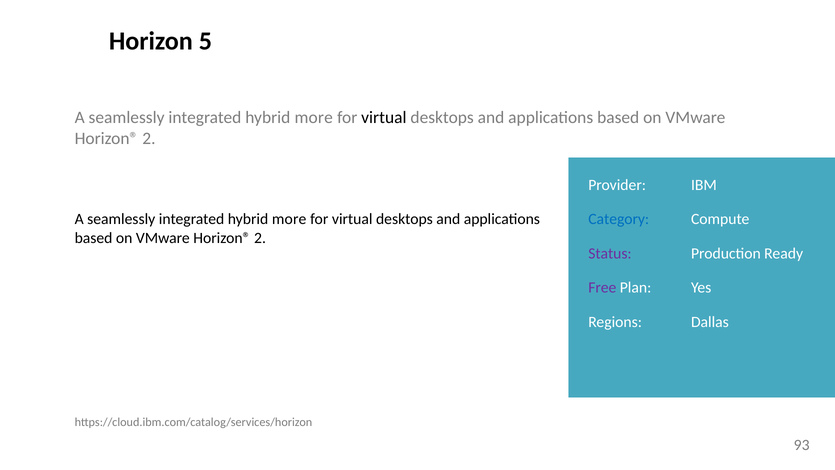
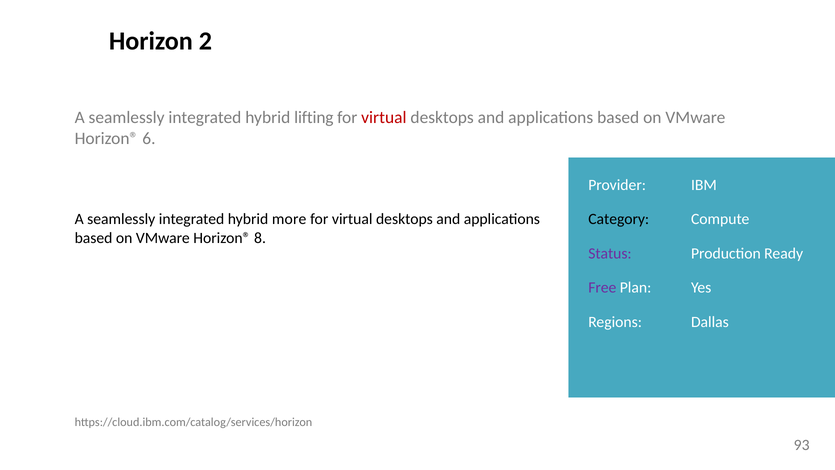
5: 5 -> 2
more at (314, 117): more -> lifting
virtual at (384, 117) colour: black -> red
2 at (149, 138): 2 -> 6
Category colour: blue -> black
2 at (260, 238): 2 -> 8
